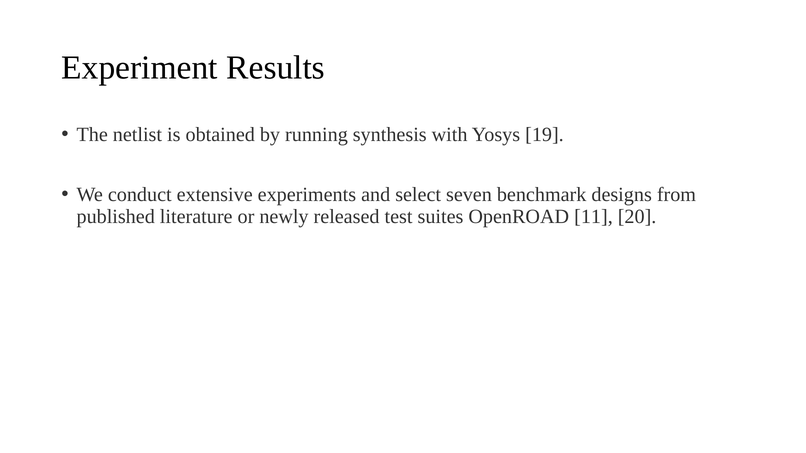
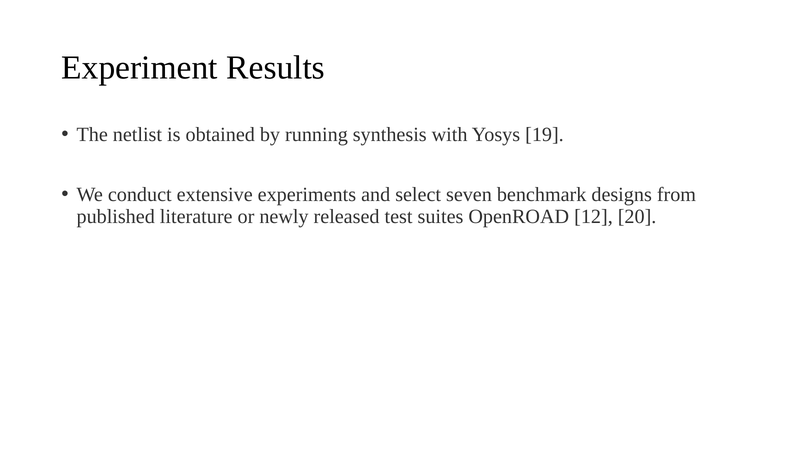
11: 11 -> 12
